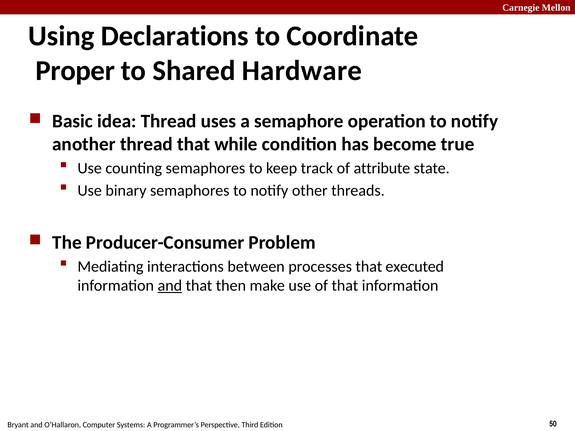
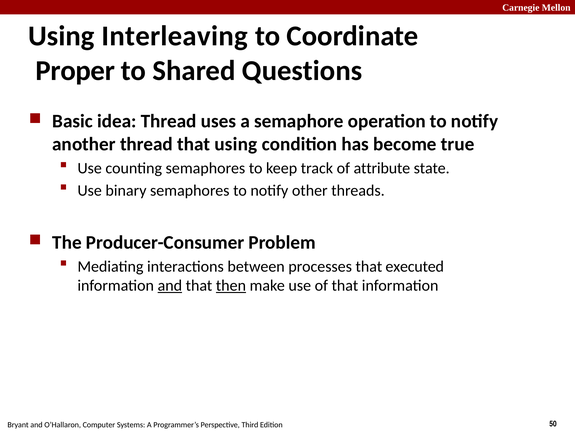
Declarations: Declarations -> Interleaving
Hardware: Hardware -> Questions
that while: while -> using
then underline: none -> present
